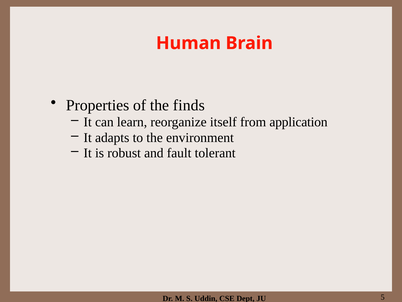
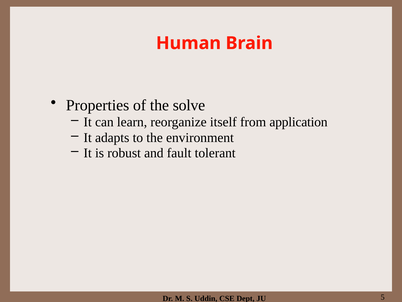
finds: finds -> solve
